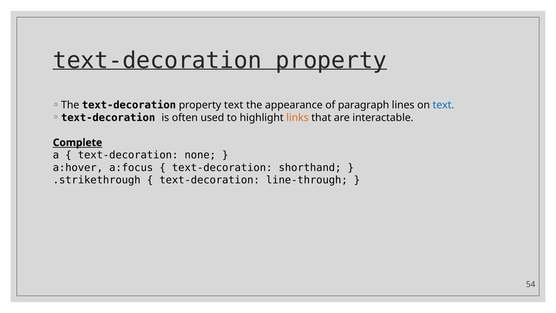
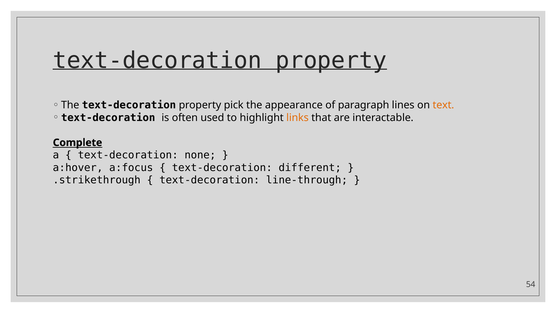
property text: text -> pick
text at (443, 105) colour: blue -> orange
shorthand: shorthand -> different
